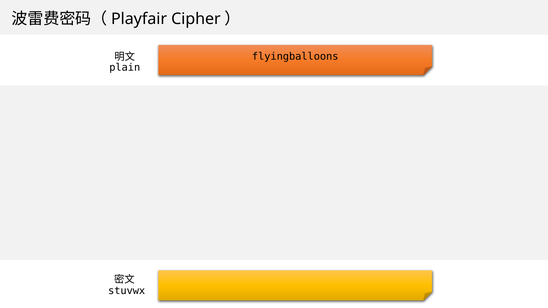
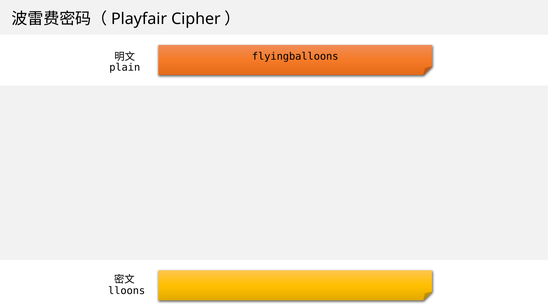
stuvwx: stuvwx -> lloons
